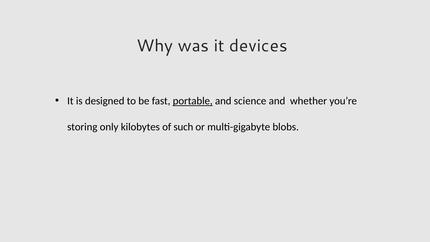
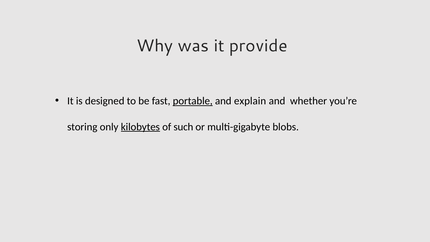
devices: devices -> provide
science: science -> explain
kilobytes underline: none -> present
